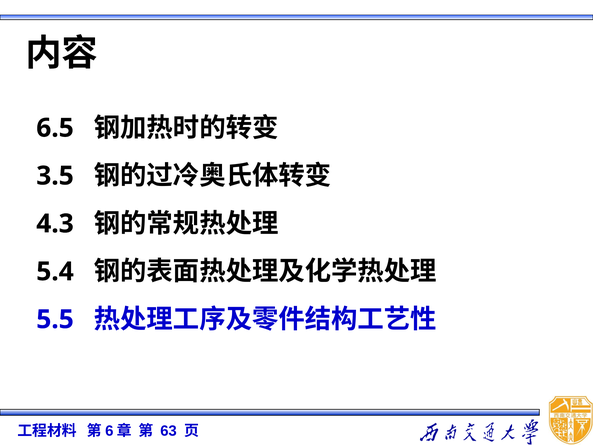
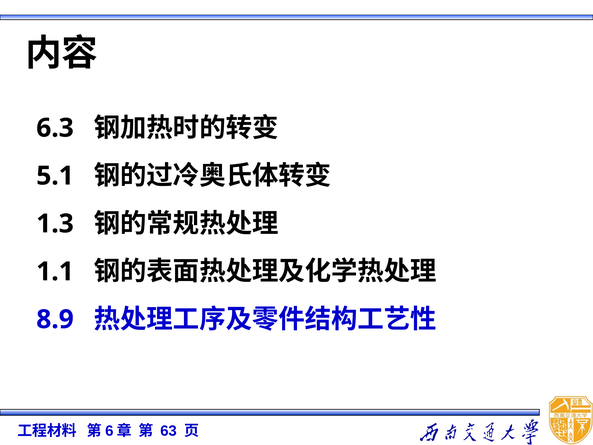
6.5: 6.5 -> 6.3
3.5: 3.5 -> 5.1
4.3: 4.3 -> 1.3
5.4: 5.4 -> 1.1
5.5: 5.5 -> 8.9
